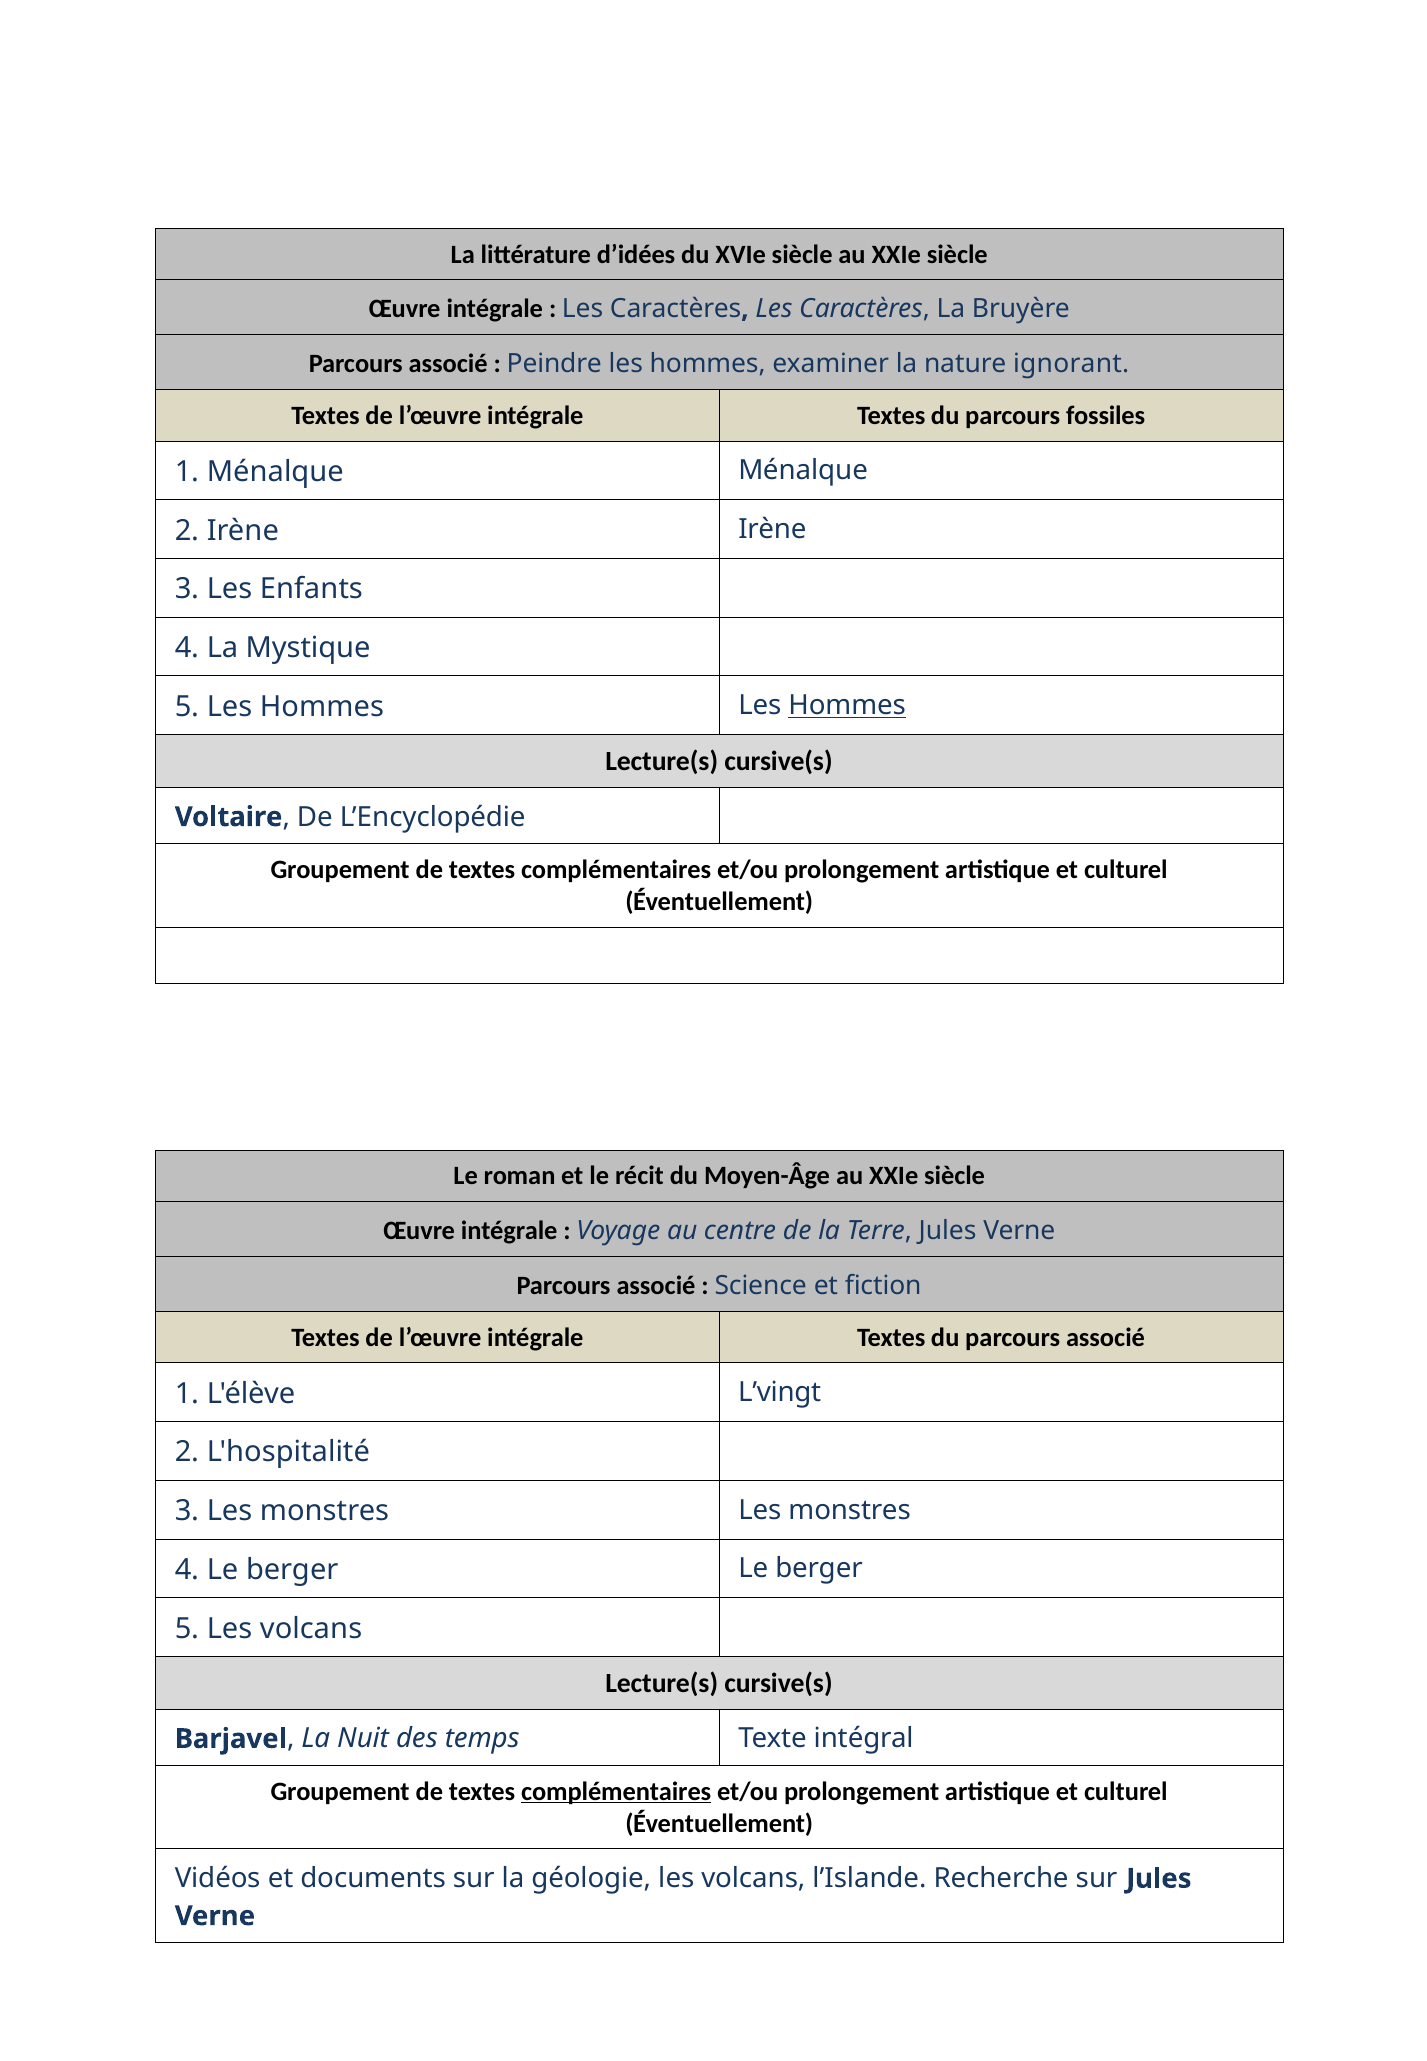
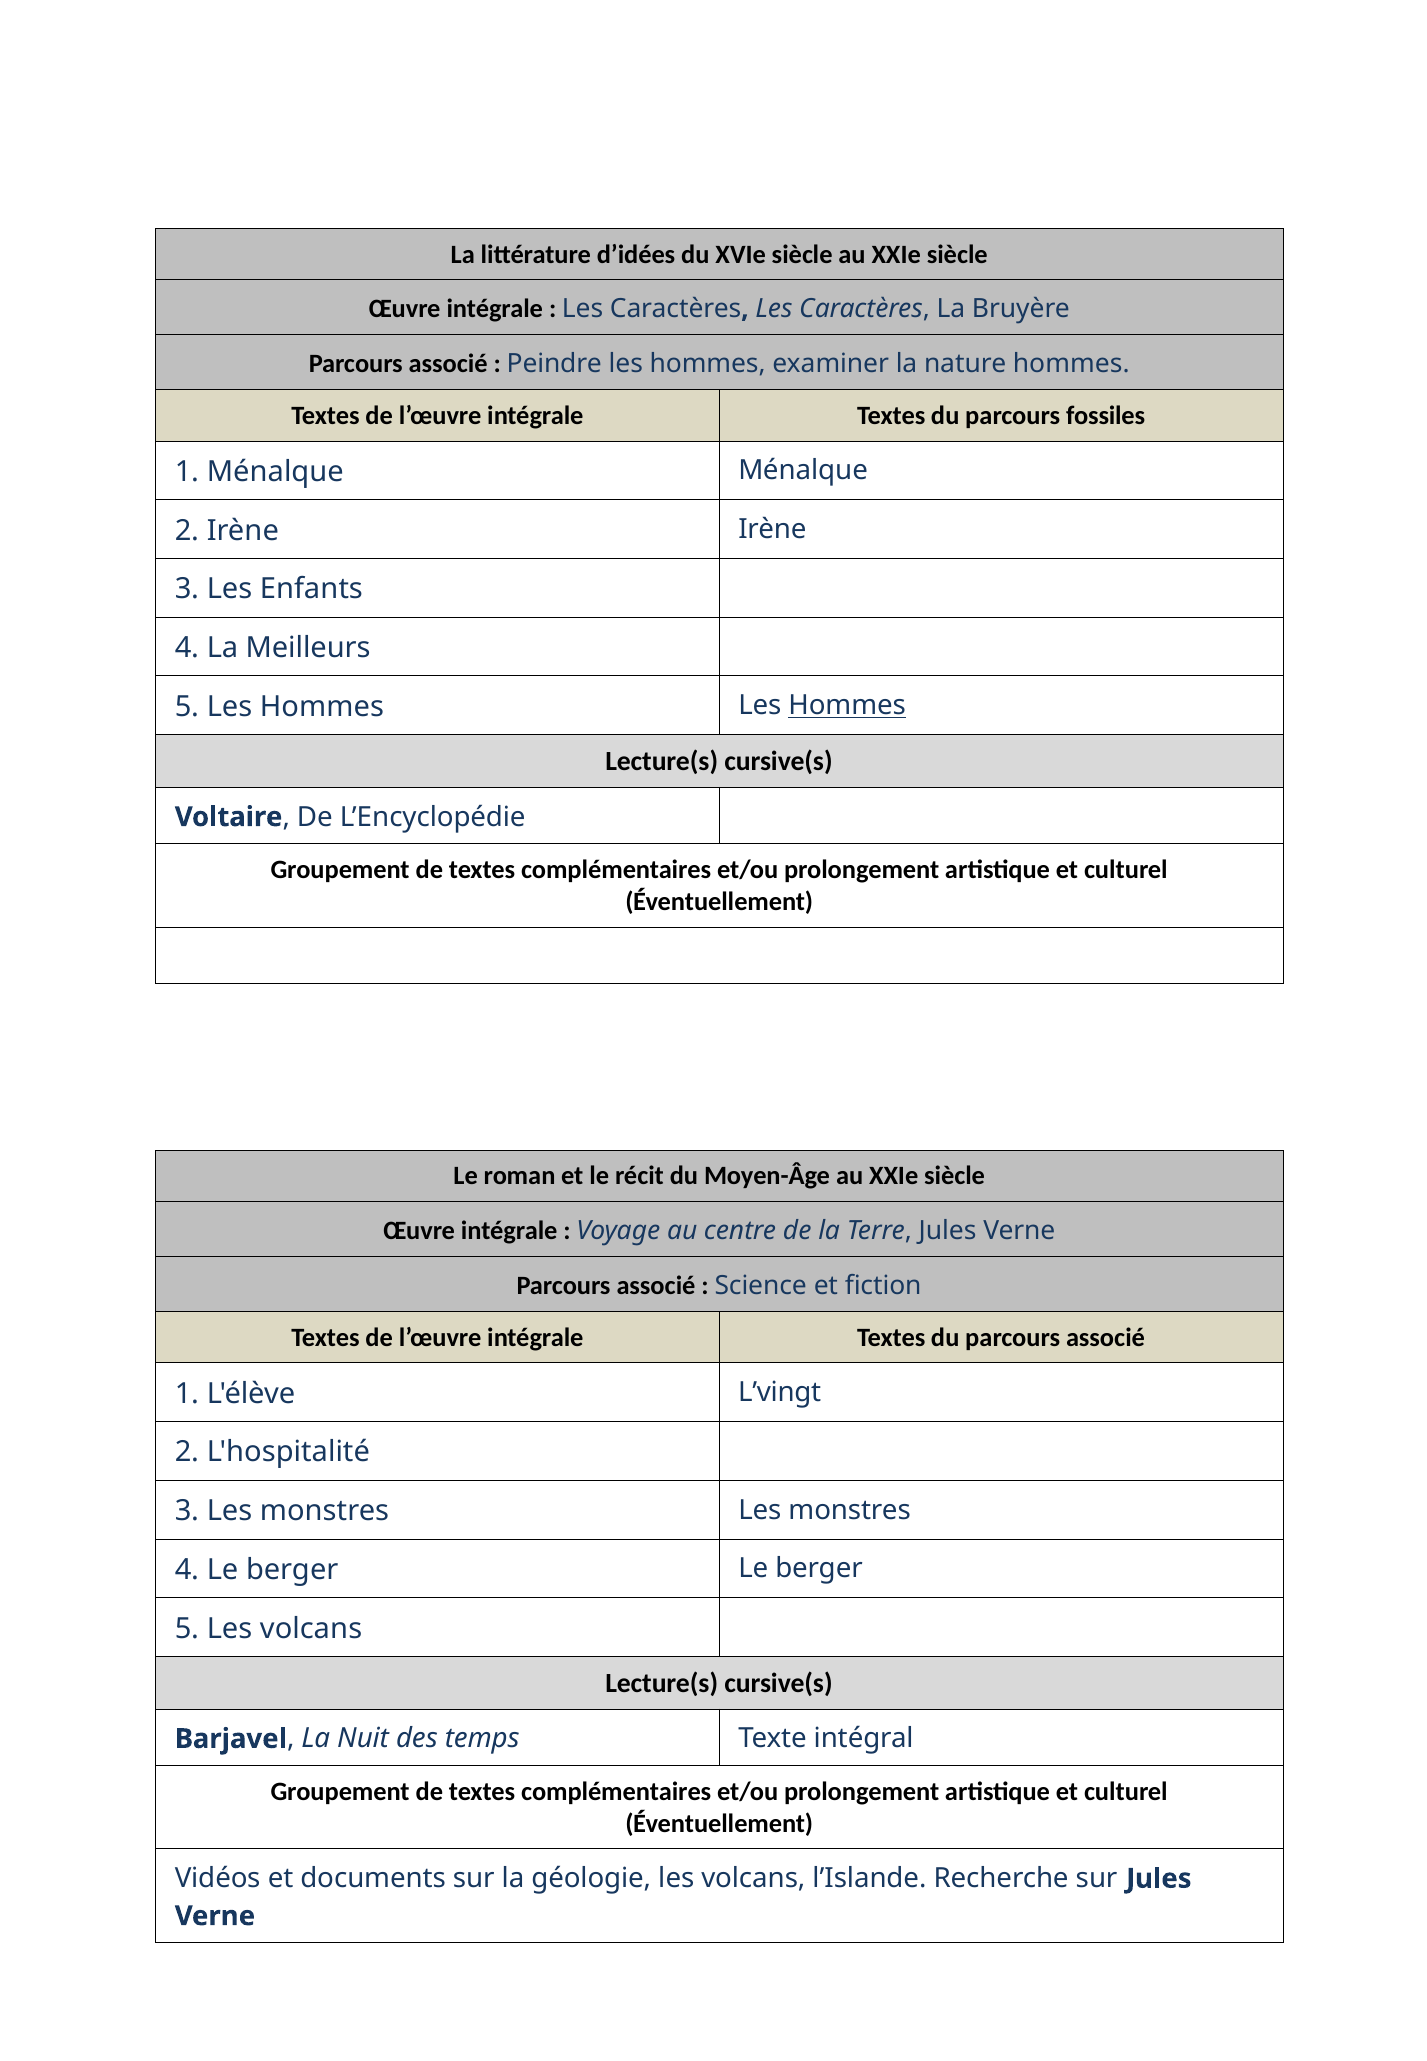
nature ignorant: ignorant -> hommes
Mystique: Mystique -> Meilleurs
complémentaires at (616, 1792) underline: present -> none
